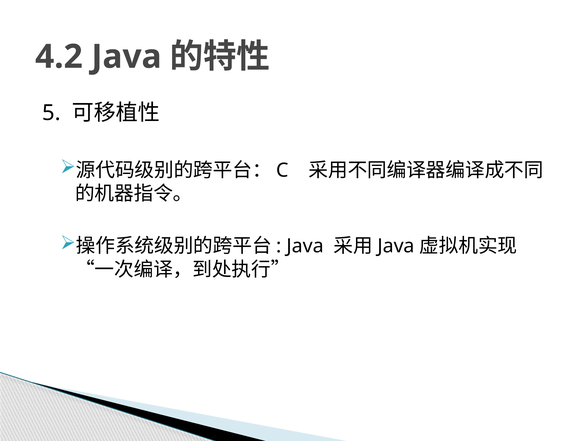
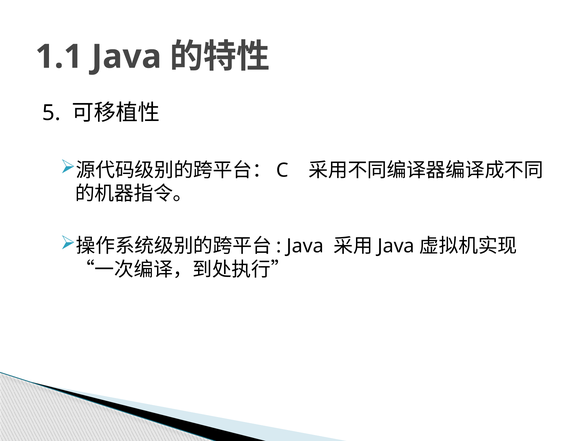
4.2: 4.2 -> 1.1
